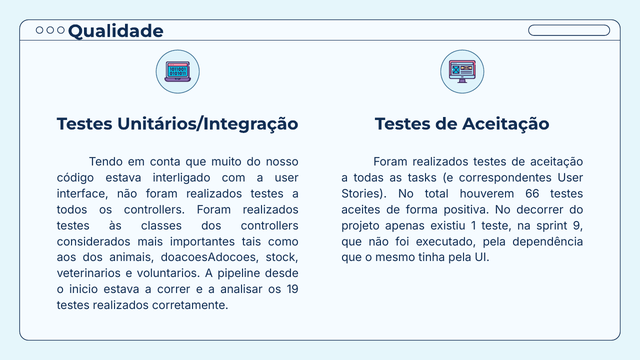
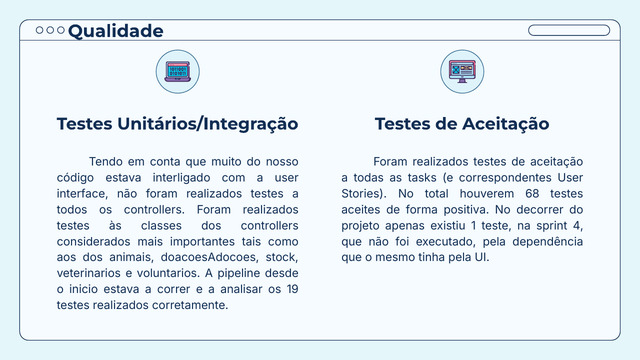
66: 66 -> 68
9: 9 -> 4
